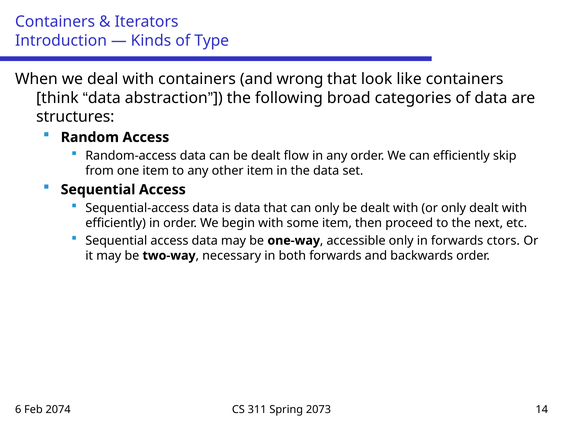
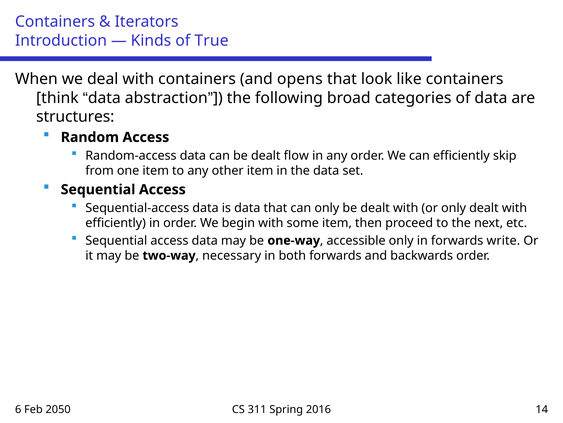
Type: Type -> True
wrong: wrong -> opens
ctors: ctors -> write
2074: 2074 -> 2050
2073: 2073 -> 2016
